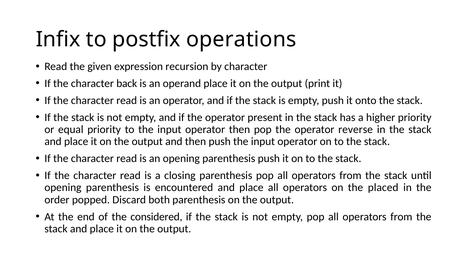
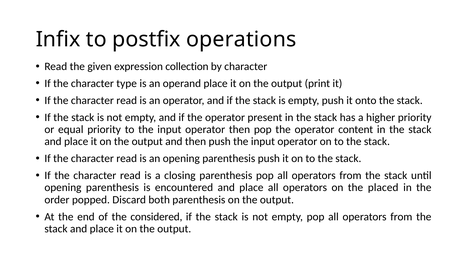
recursion: recursion -> collection
back: back -> type
reverse: reverse -> content
